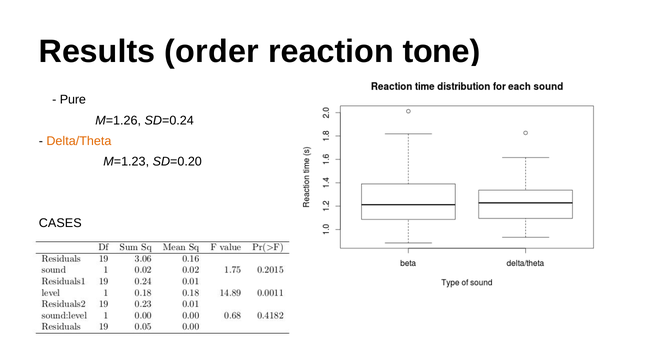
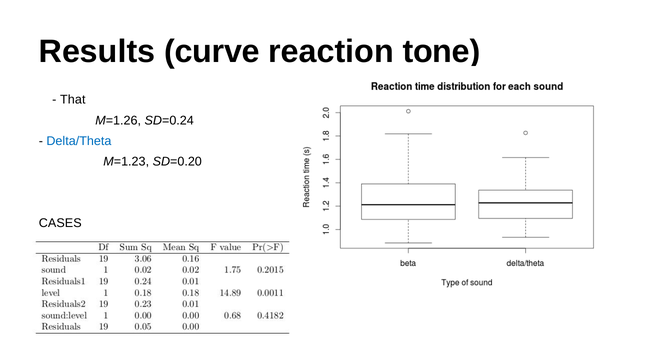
order: order -> curve
Pure: Pure -> That
Delta/Theta colour: orange -> blue
